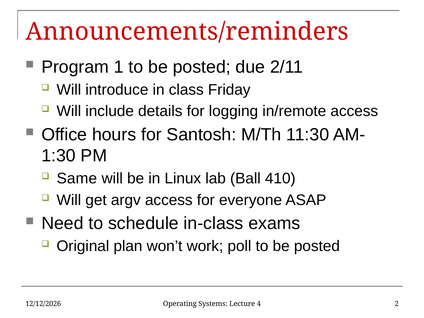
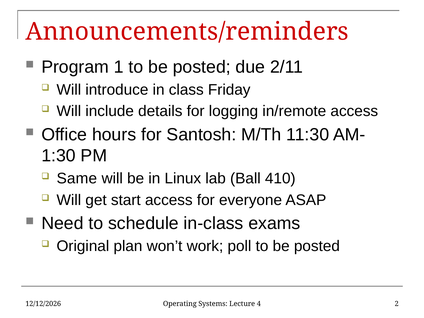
argv: argv -> start
